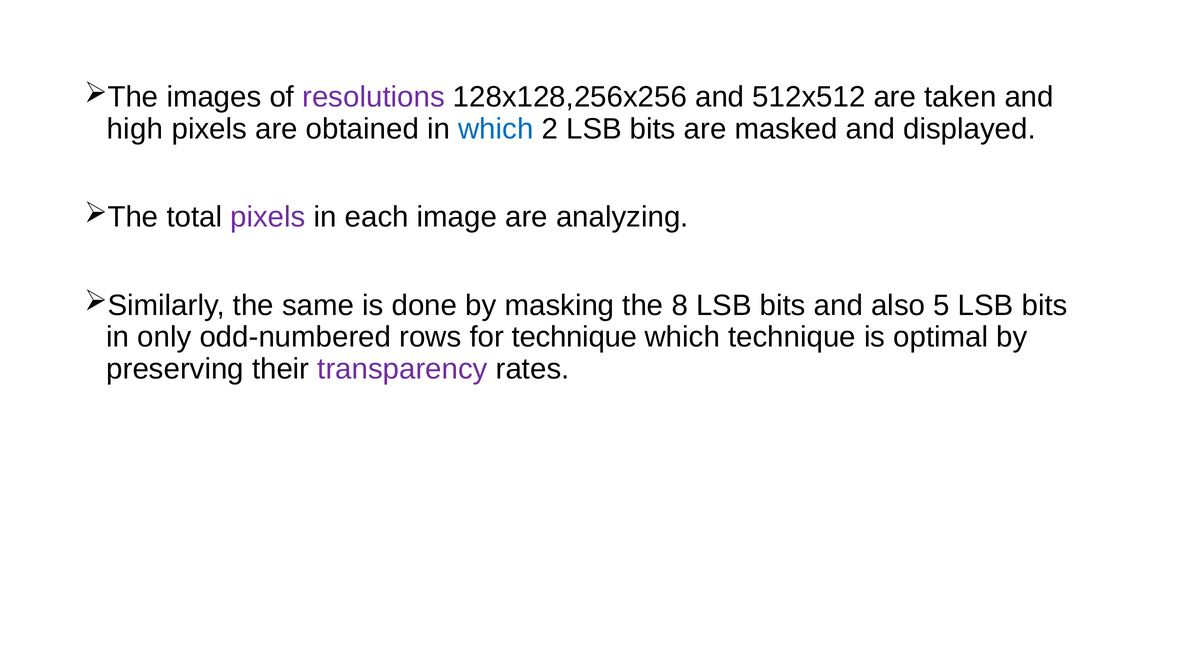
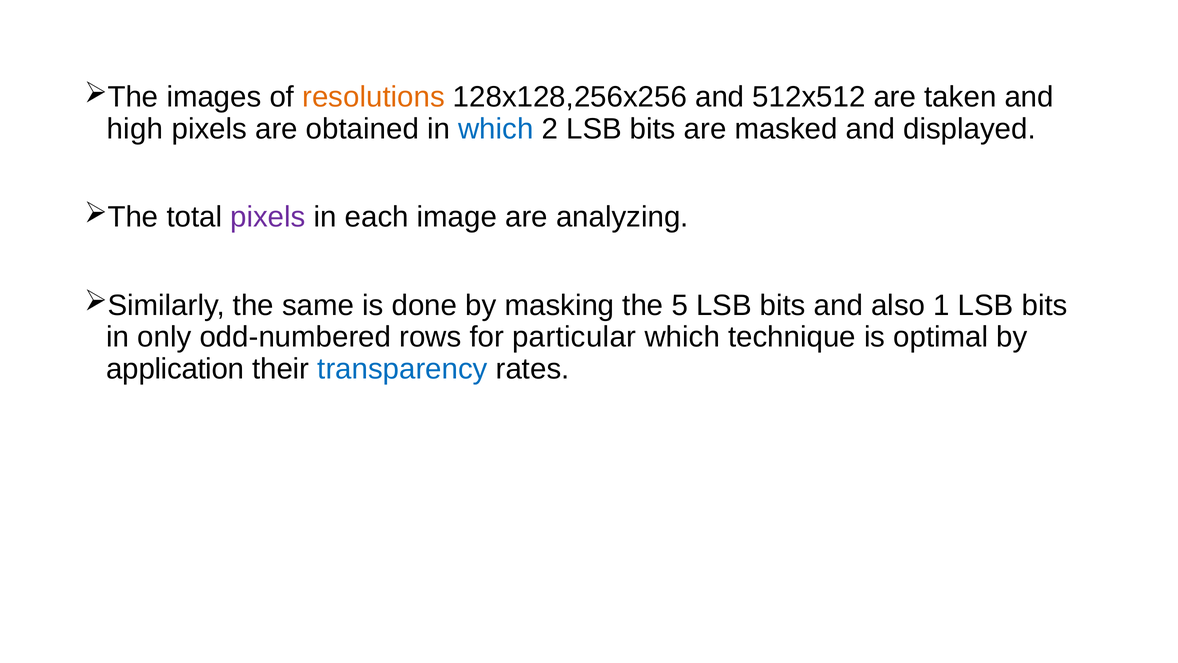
resolutions colour: purple -> orange
8: 8 -> 5
5: 5 -> 1
for technique: technique -> particular
preserving: preserving -> application
transparency colour: purple -> blue
